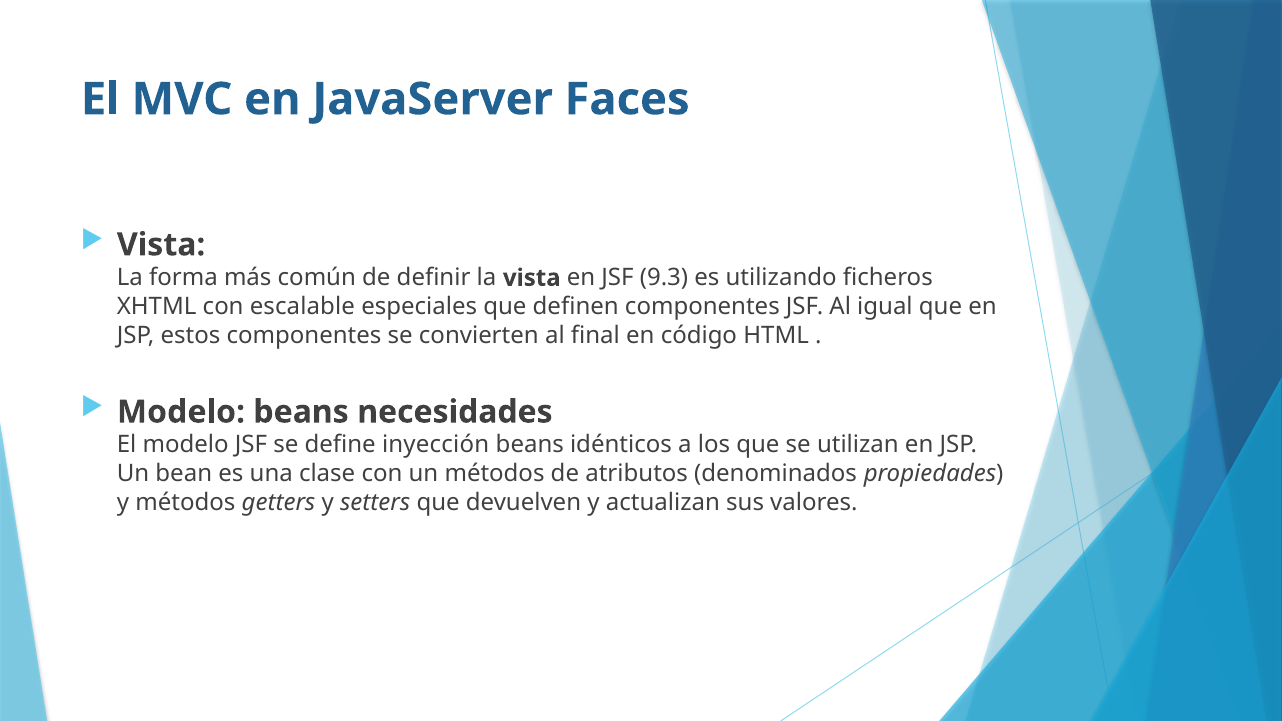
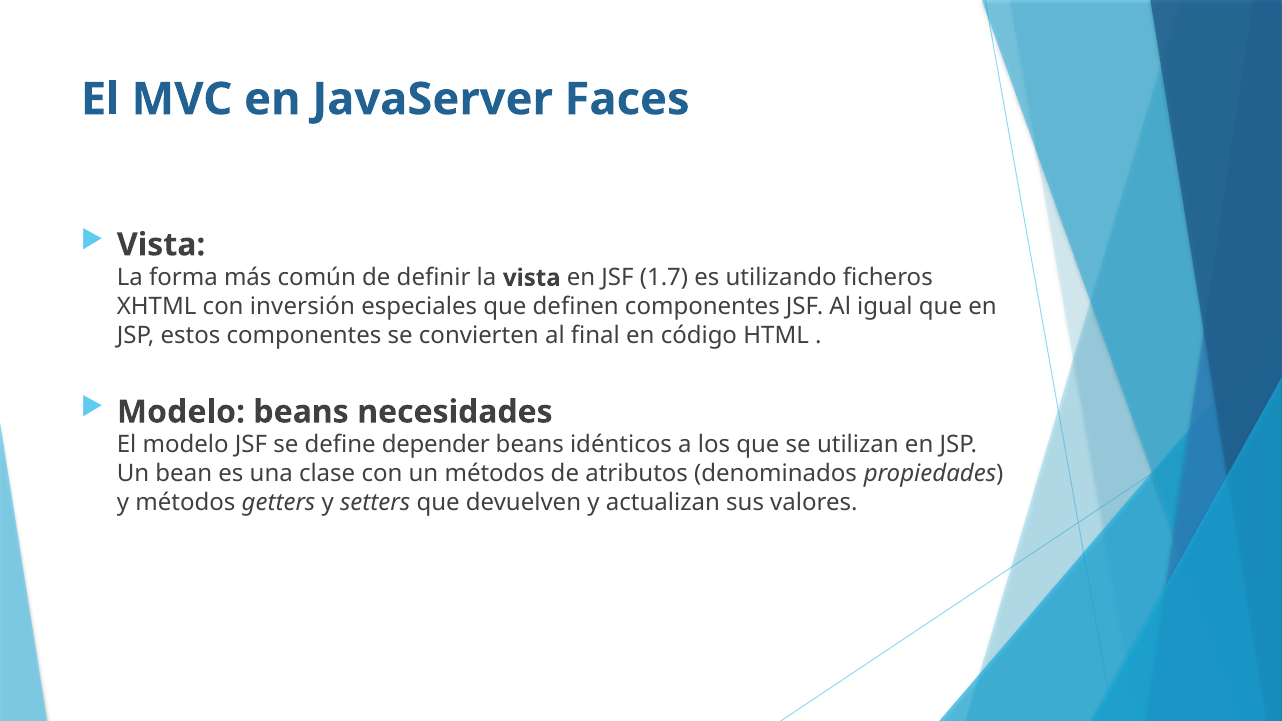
9.3: 9.3 -> 1.7
escalable: escalable -> inversión
inyección: inyección -> depender
